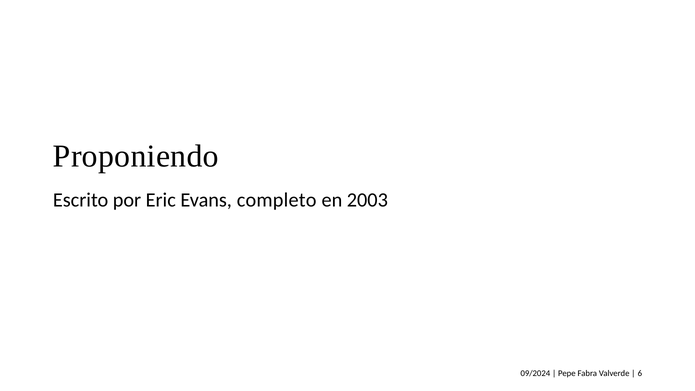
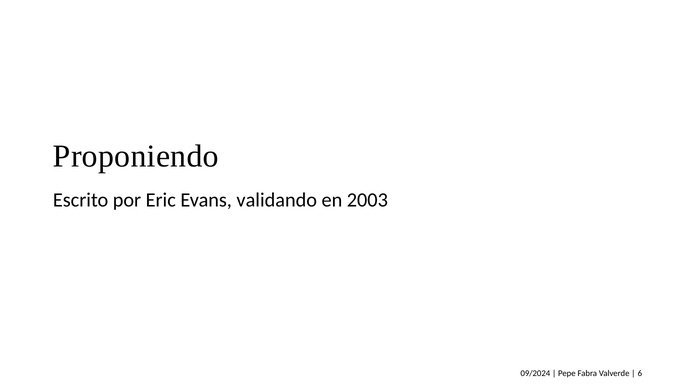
completo: completo -> validando
